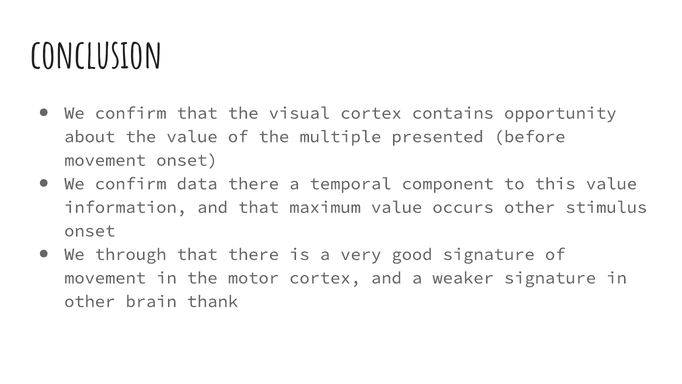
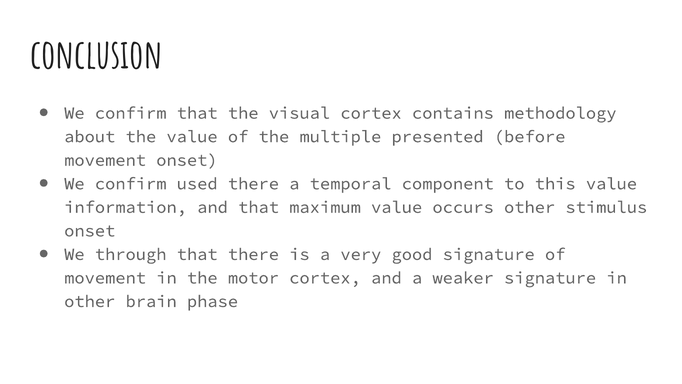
opportunity: opportunity -> methodology
data: data -> used
thank: thank -> phase
